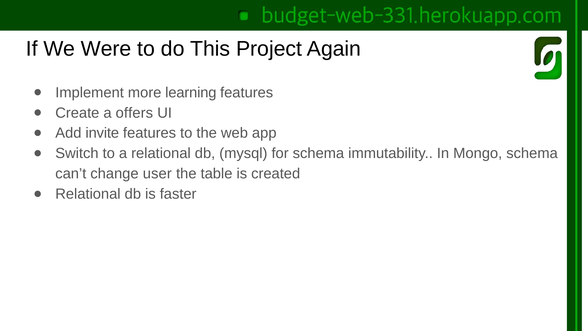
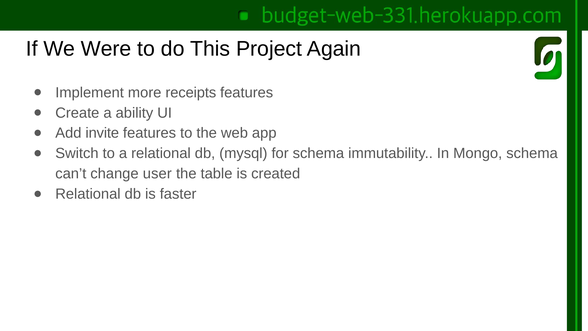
learning: learning -> receipts
offers: offers -> ability
